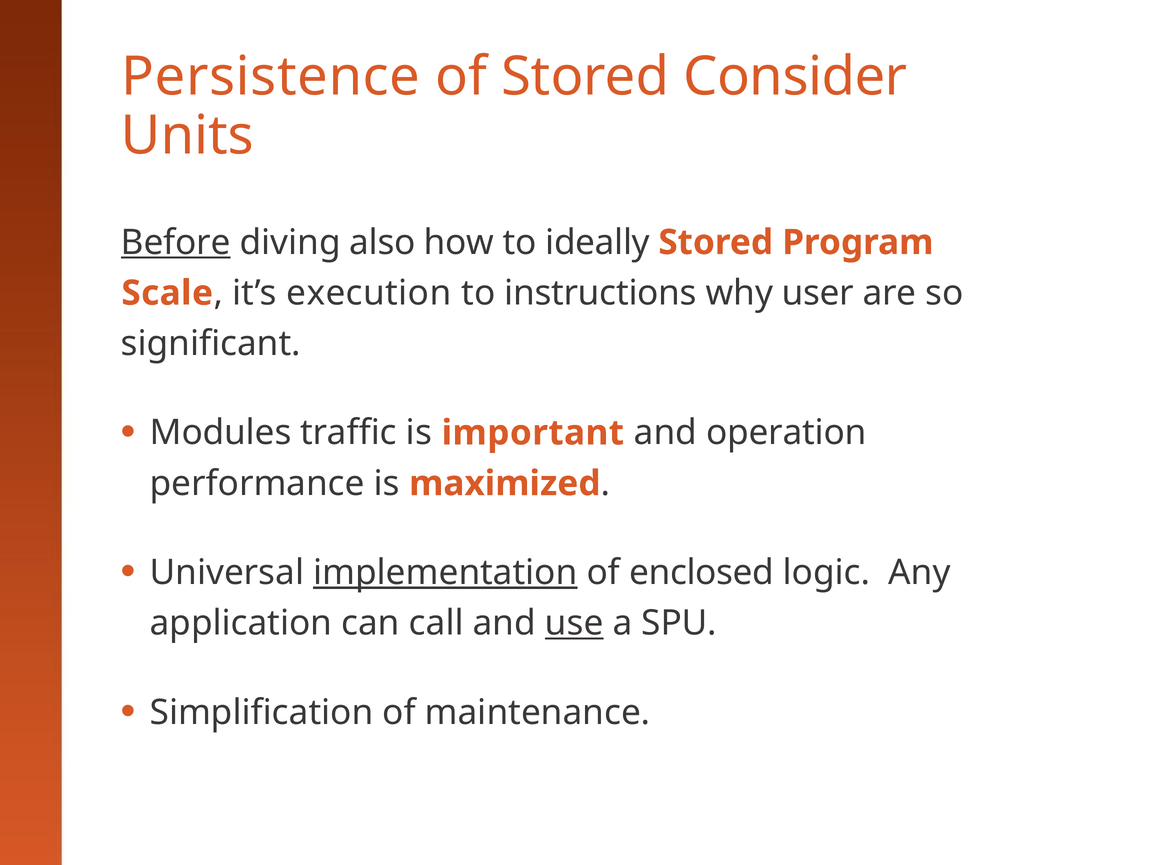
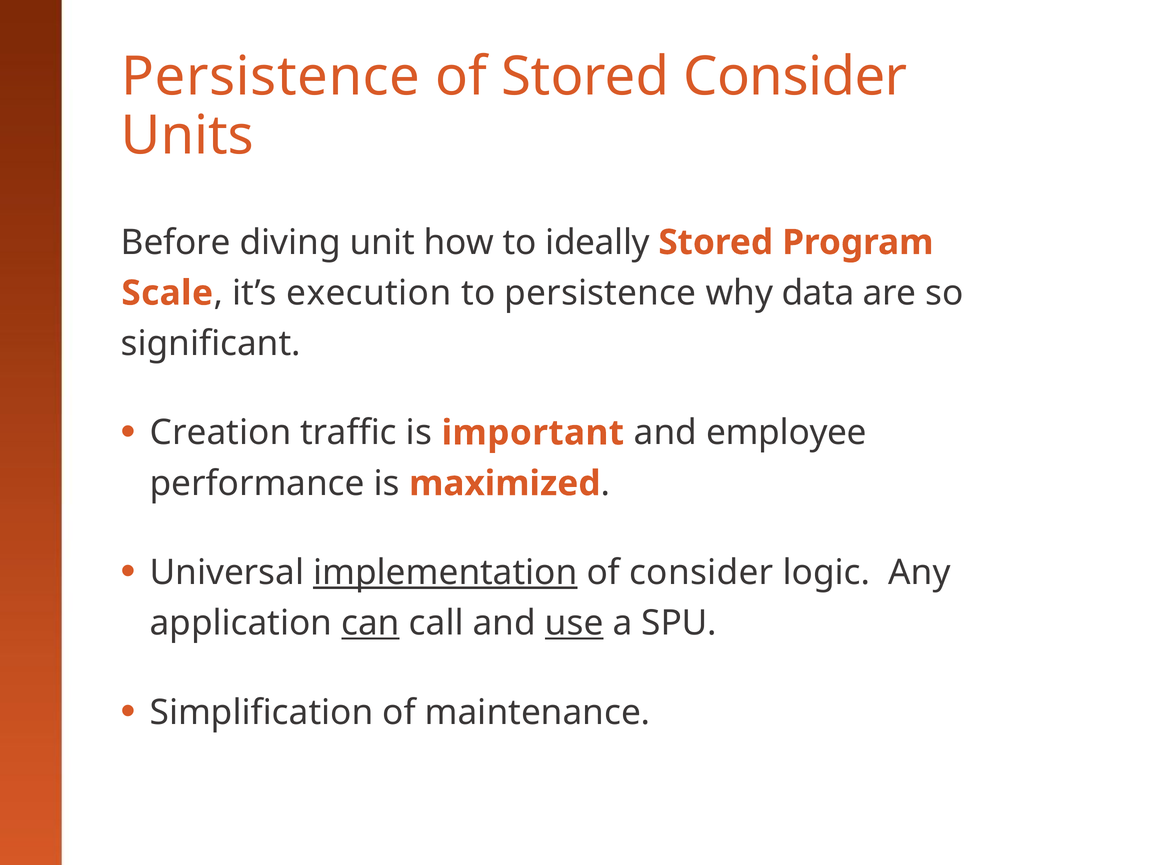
Before underline: present -> none
also: also -> unit
to instructions: instructions -> persistence
user: user -> data
Modules: Modules -> Creation
operation: operation -> employee
of enclosed: enclosed -> consider
can underline: none -> present
